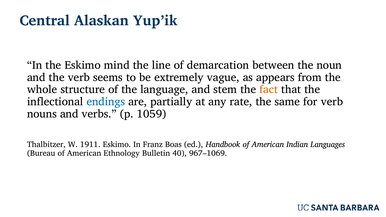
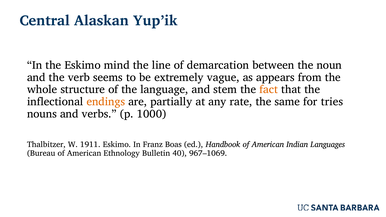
endings colour: blue -> orange
for verb: verb -> tries
1059: 1059 -> 1000
